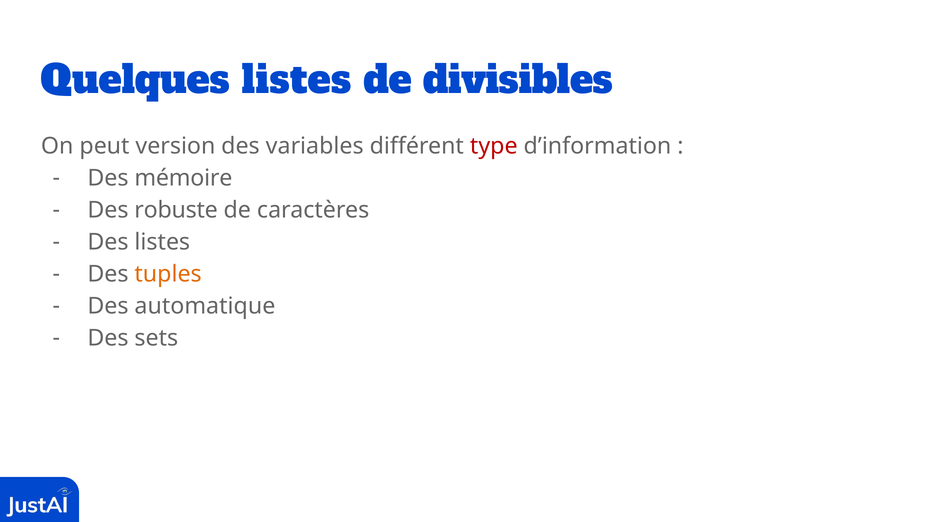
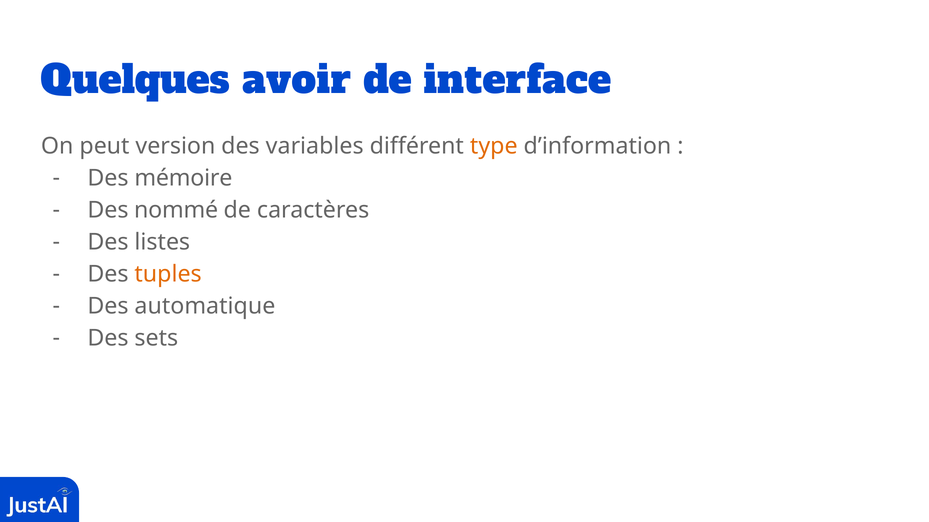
Quelques listes: listes -> avoir
divisibles: divisibles -> interface
type colour: red -> orange
robuste: robuste -> nommé
